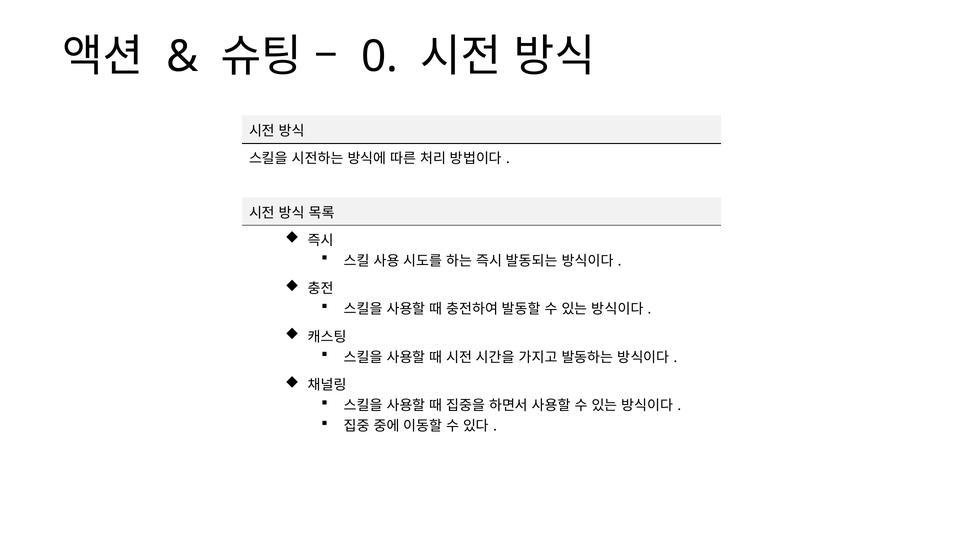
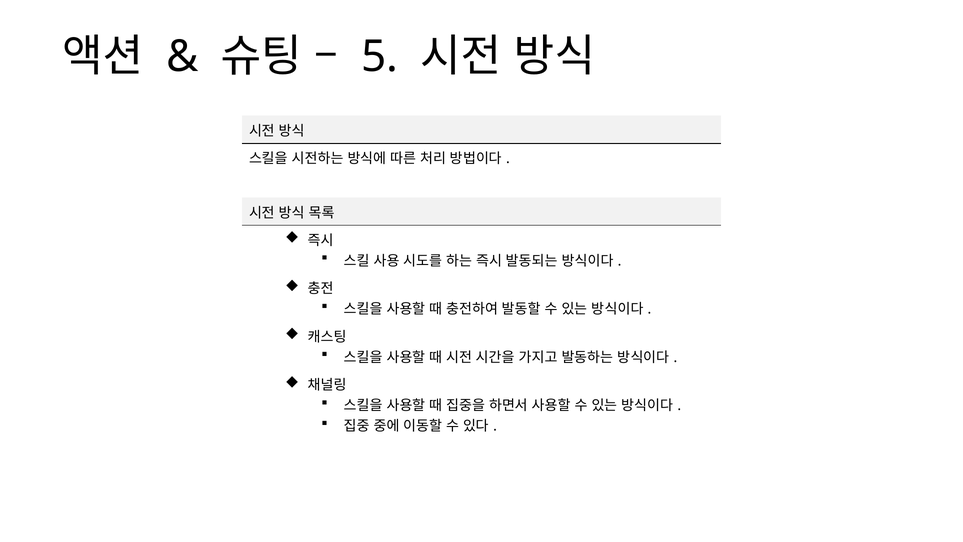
0: 0 -> 5
